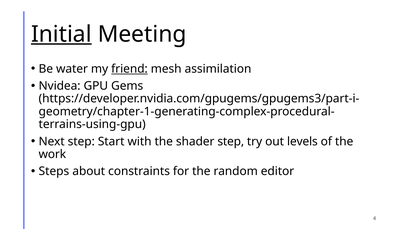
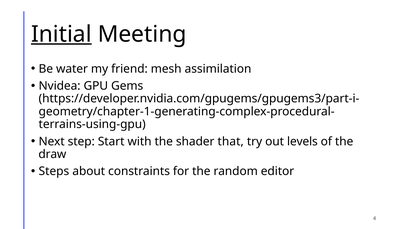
friend underline: present -> none
shader step: step -> that
work: work -> draw
